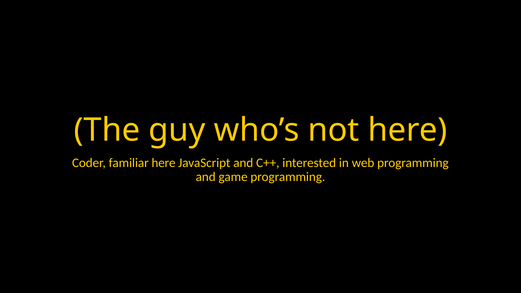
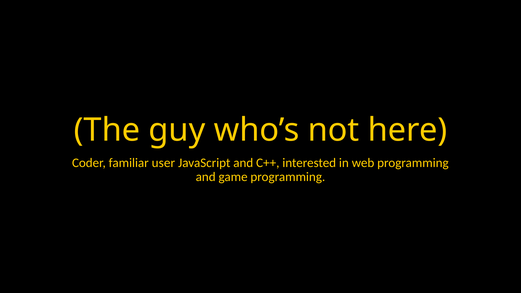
familiar here: here -> user
